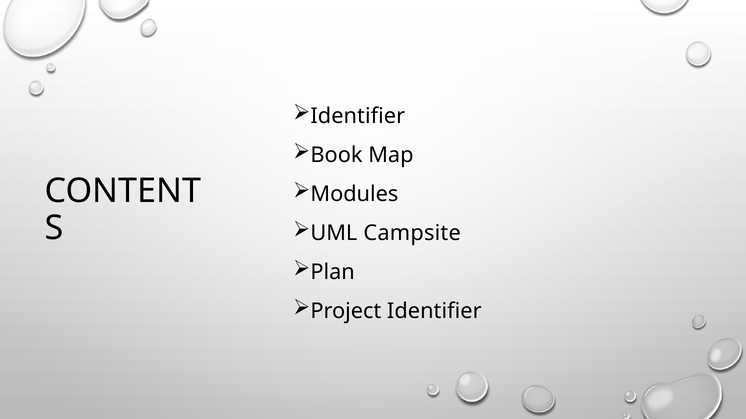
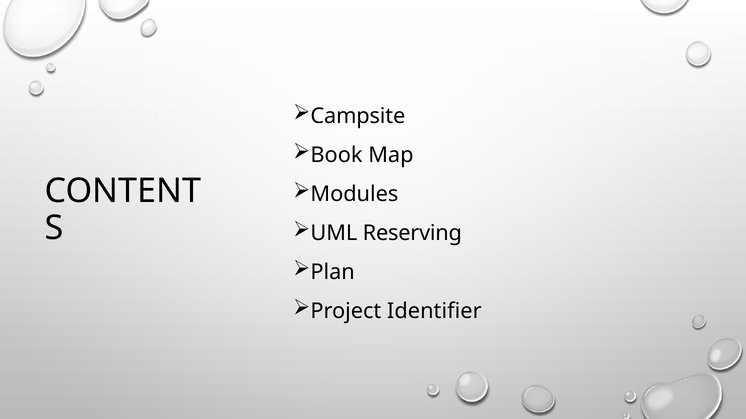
Identifier at (358, 116): Identifier -> Campsite
Campsite: Campsite -> Reserving
